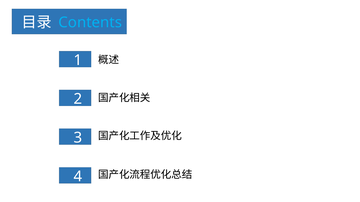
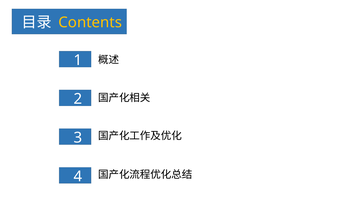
Contents colour: light blue -> yellow
